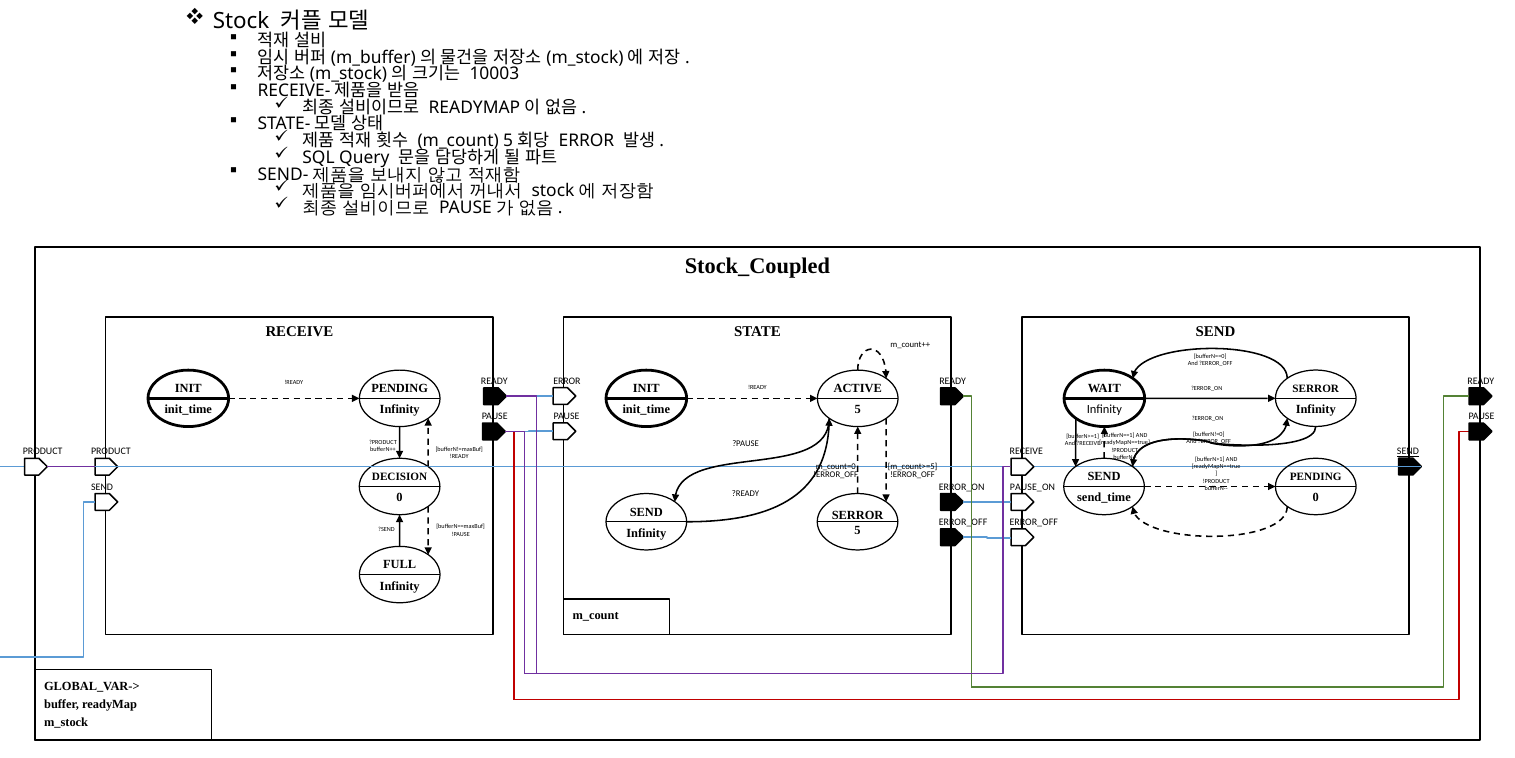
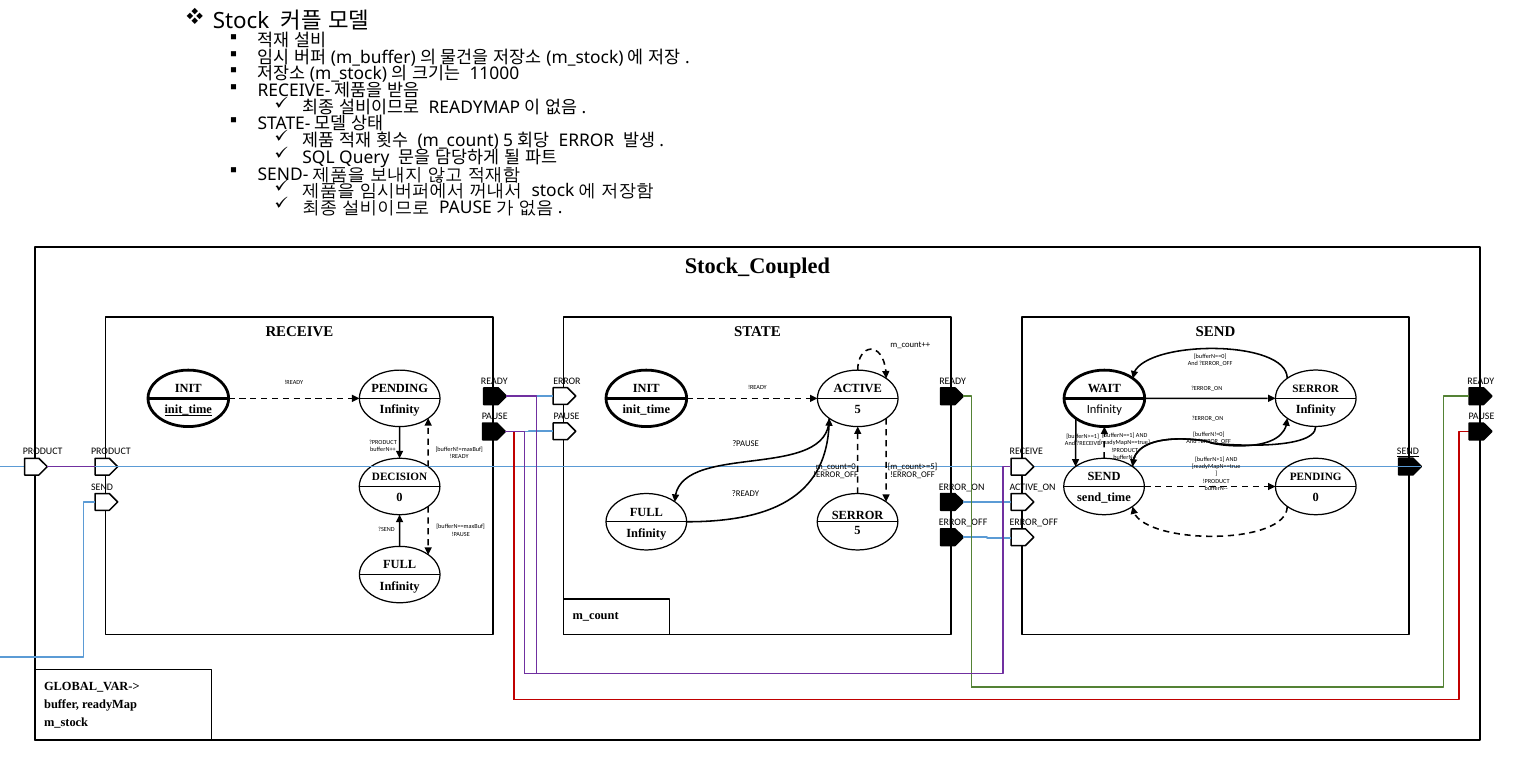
10003: 10003 -> 11000
init_time at (188, 410) underline: none -> present
PAUSE_ON: PAUSE_ON -> ACTIVE_ON
SEND at (646, 512): SEND -> FULL
